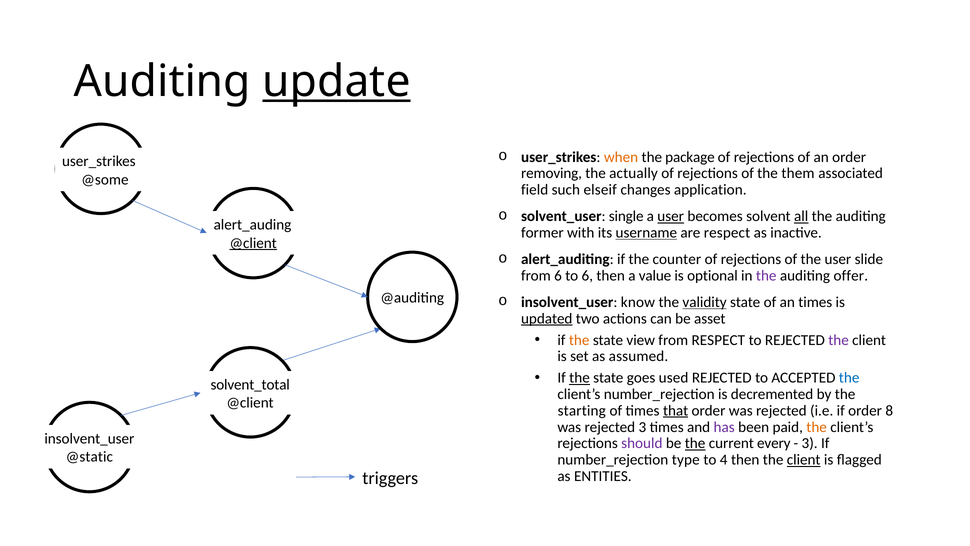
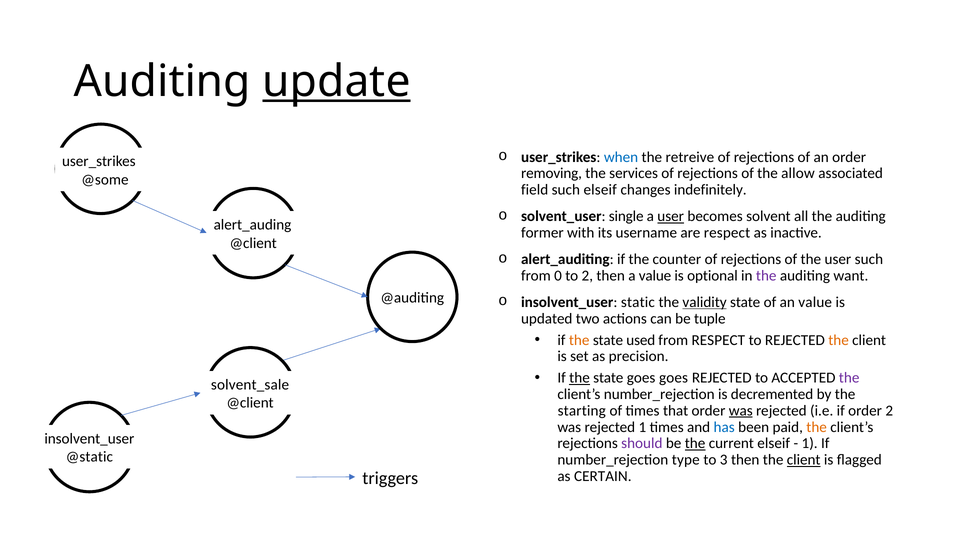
when colour: orange -> blue
package: package -> retreive
actually: actually -> services
them: them -> allow
application: application -> indefinitely
all underline: present -> none
username underline: present -> none
@client at (253, 243) underline: present -> none
user slide: slide -> such
from 6: 6 -> 0
to 6: 6 -> 2
offer: offer -> want
know: know -> static
an times: times -> value
updated underline: present -> none
asset: asset -> tuple
view: view -> used
the at (839, 340) colour: purple -> orange
assumed: assumed -> precision
goes used: used -> goes
the at (849, 378) colour: blue -> purple
solvent_total: solvent_total -> solvent_sale
that underline: present -> none
was at (741, 410) underline: none -> present
order 8: 8 -> 2
rejected 3: 3 -> 1
has colour: purple -> blue
current every: every -> elseif
3 at (810, 443): 3 -> 1
4: 4 -> 3
ENTITIES: ENTITIES -> CERTAIN
